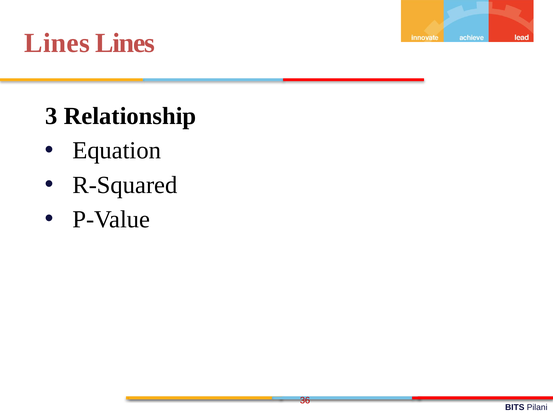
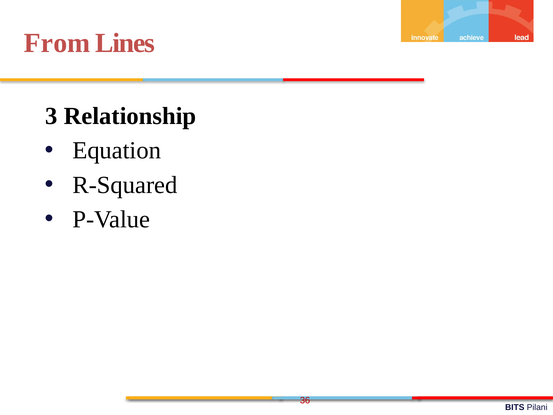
Lines at (57, 43): Lines -> From
